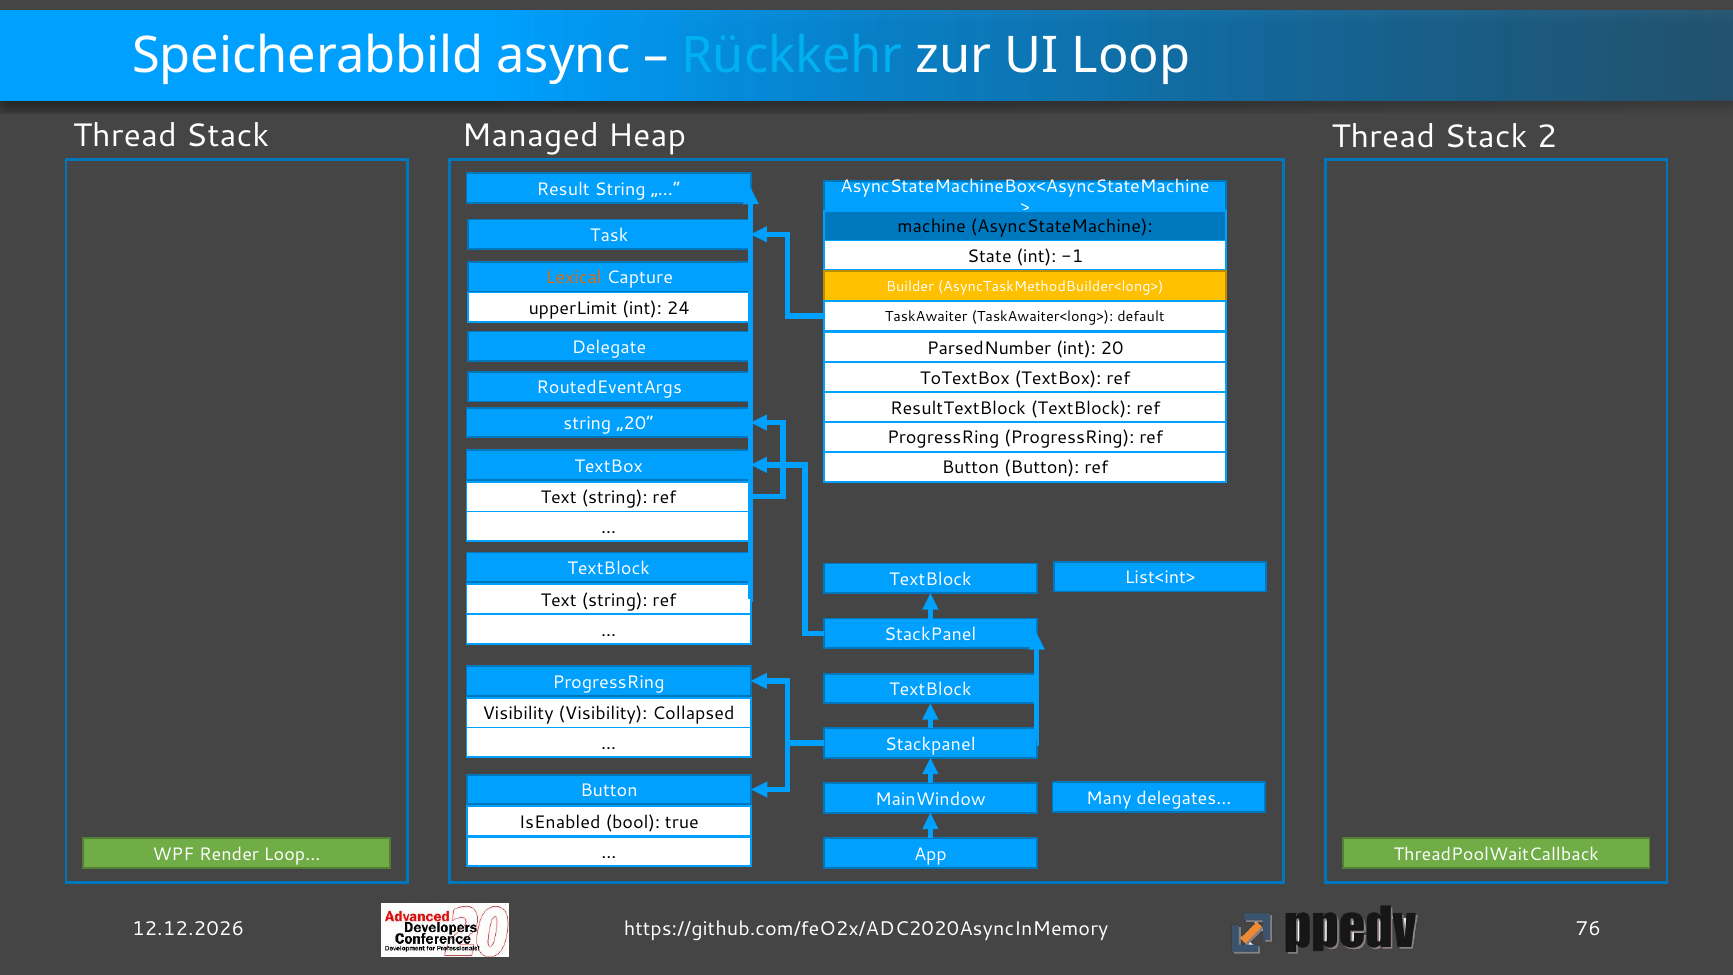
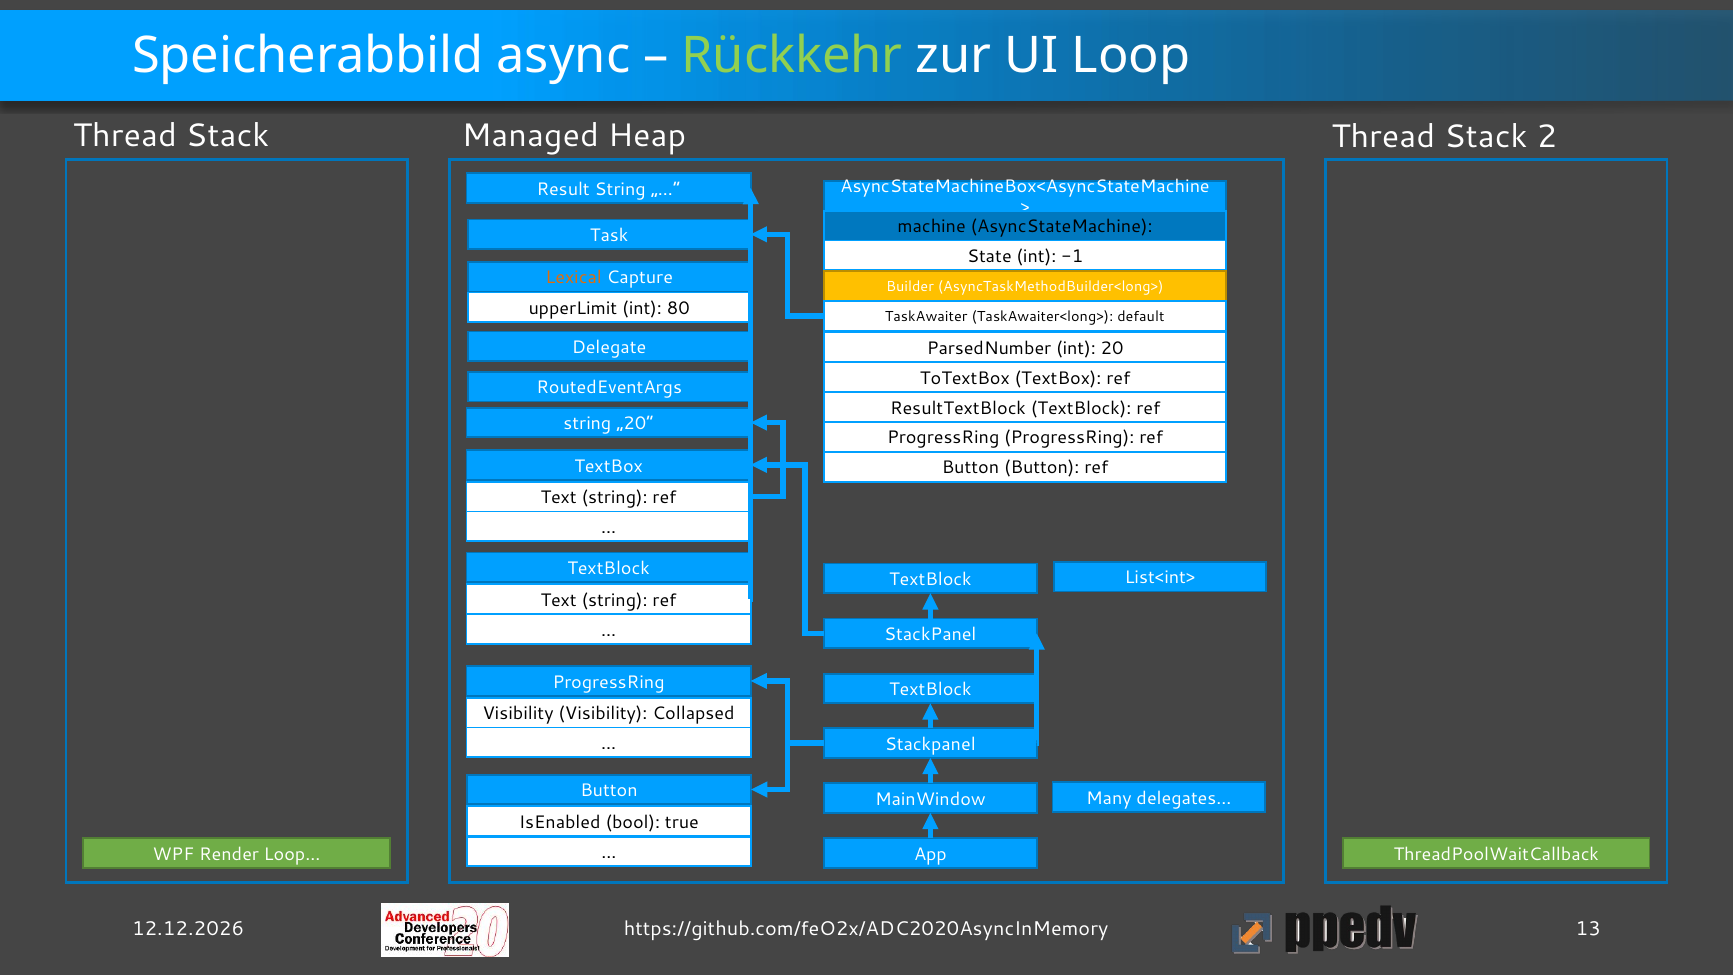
Rückkehr colour: light blue -> light green
24: 24 -> 80
76: 76 -> 13
